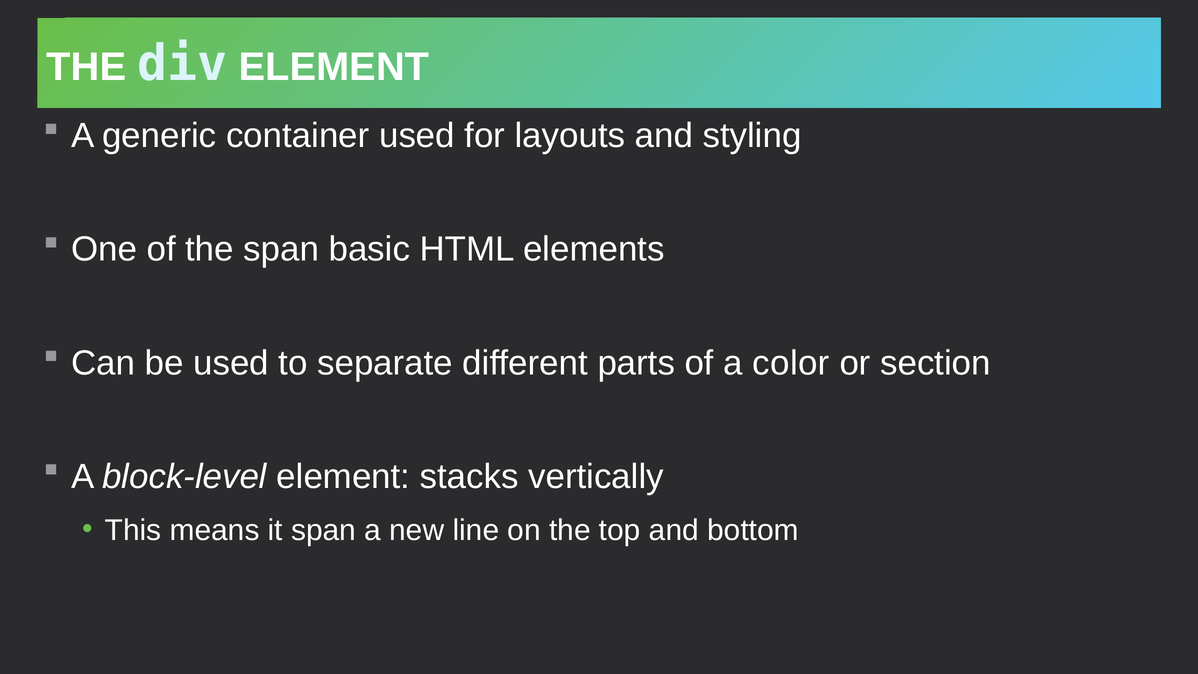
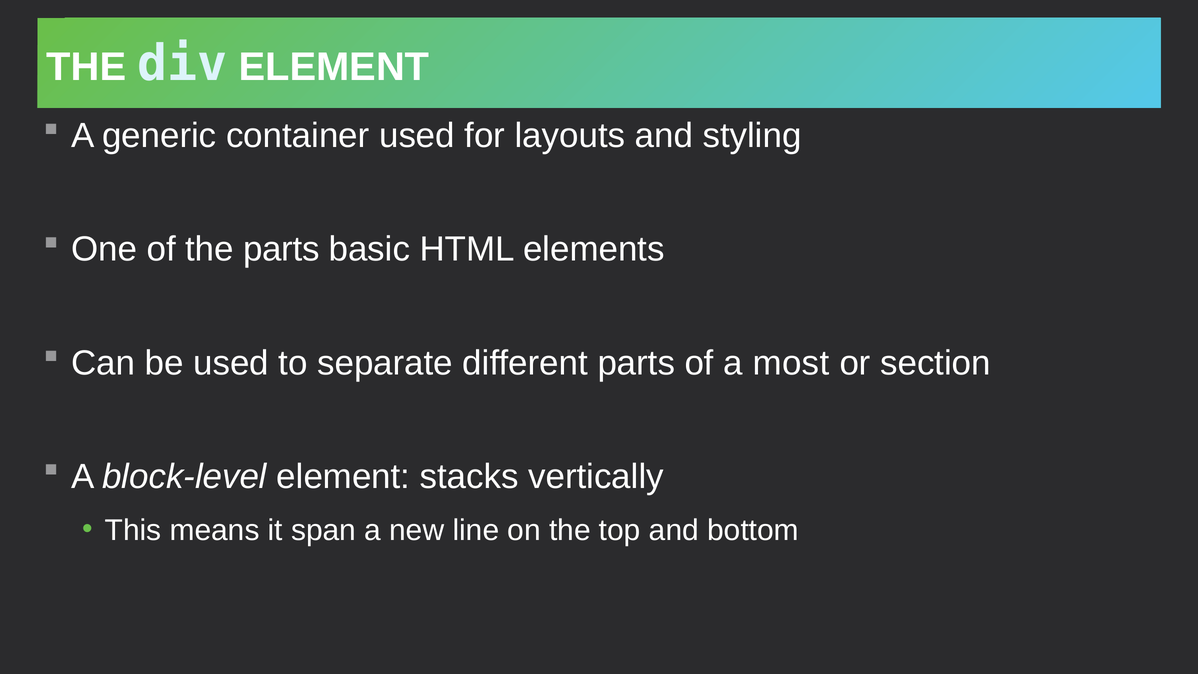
the span: span -> parts
color: color -> most
